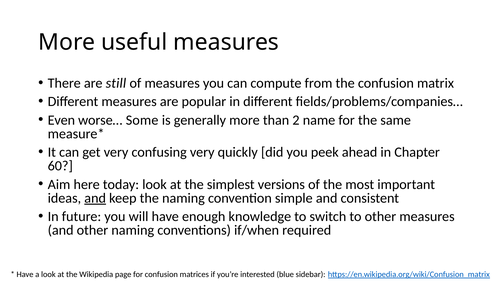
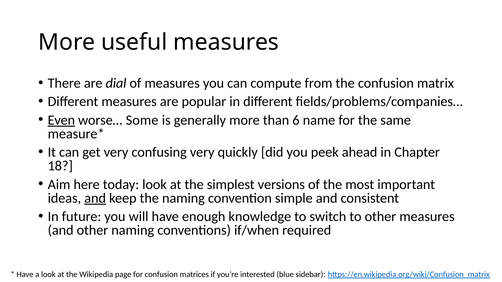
still: still -> dial
Even underline: none -> present
2: 2 -> 6
60: 60 -> 18
